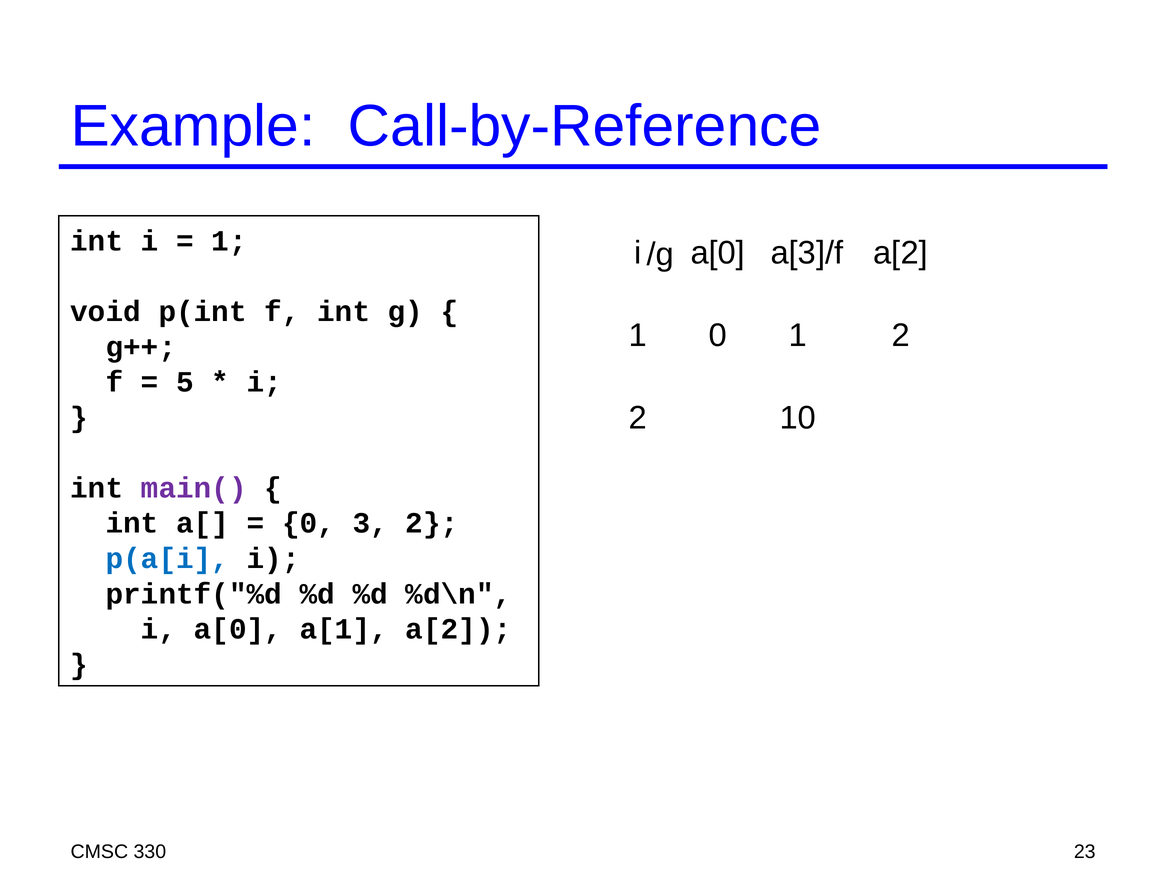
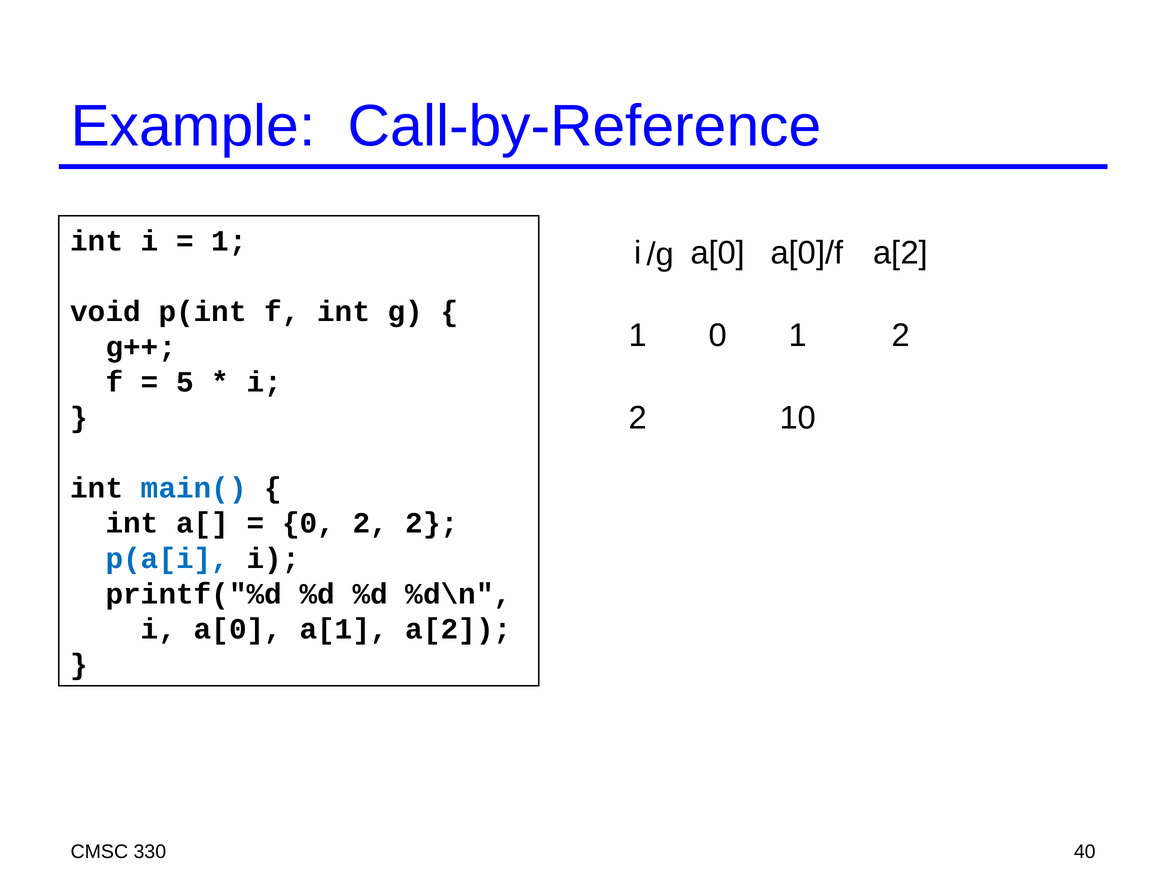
a[3 at (798, 253): a[3 -> a[0
main( colour: purple -> blue
0 3: 3 -> 2
23: 23 -> 40
